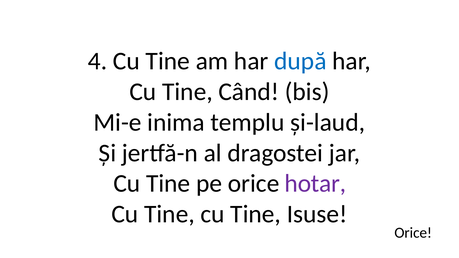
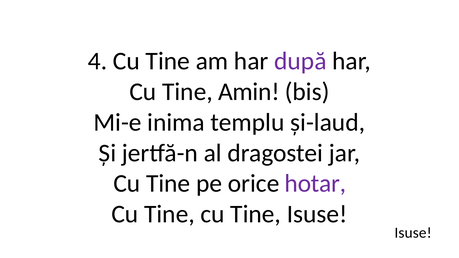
după colour: blue -> purple
Când: Când -> Amin
Orice at (413, 233): Orice -> Isuse
